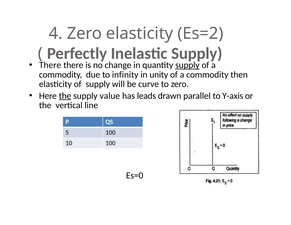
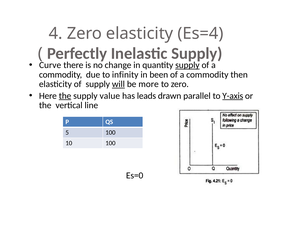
Es=2: Es=2 -> Es=4
There at (50, 65): There -> Curve
unity: unity -> been
will underline: none -> present
curve: curve -> more
Y-axis underline: none -> present
